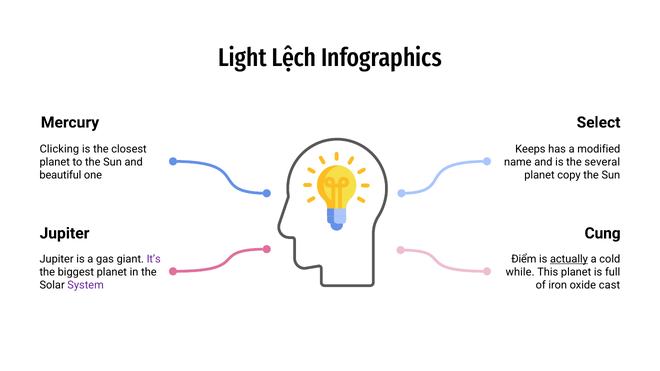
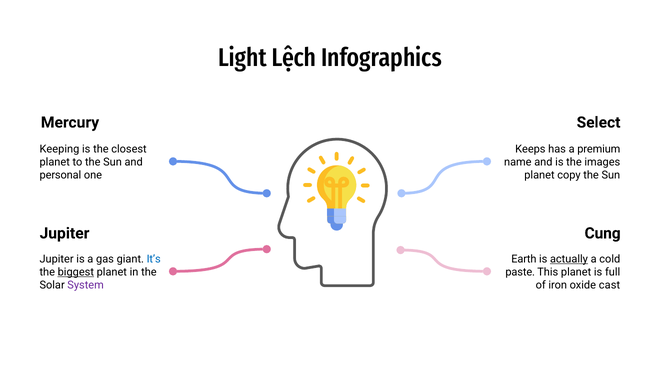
Clicking: Clicking -> Keeping
modified: modified -> premium
several: several -> images
beautiful: beautiful -> personal
It’s colour: purple -> blue
Điểm: Điểm -> Earth
biggest underline: none -> present
while: while -> paste
